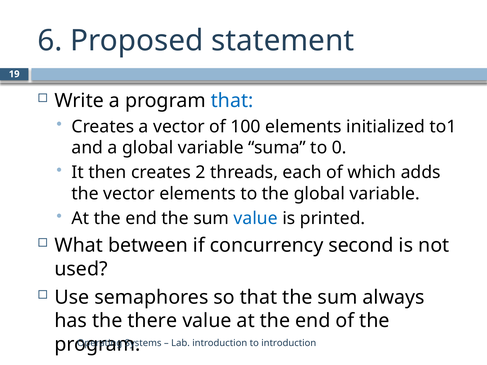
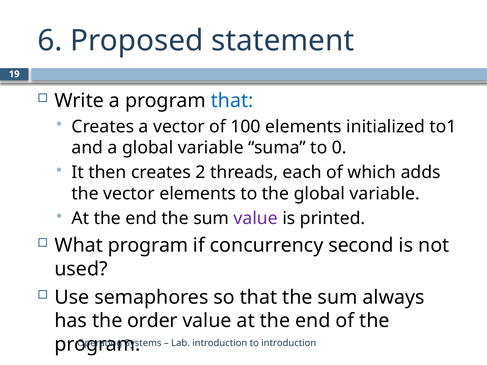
value at (256, 219) colour: blue -> purple
What between: between -> program
there: there -> order
